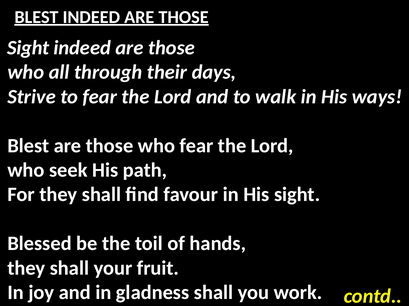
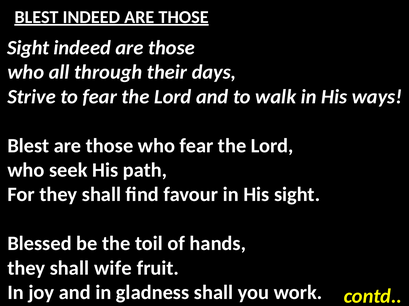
your: your -> wife
